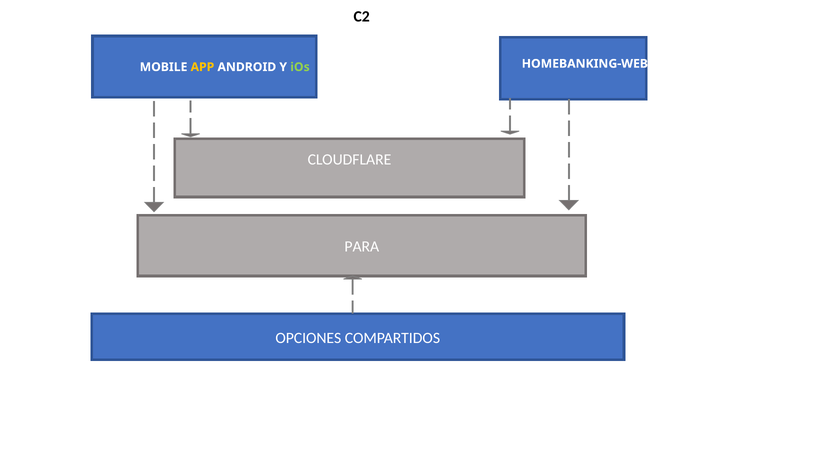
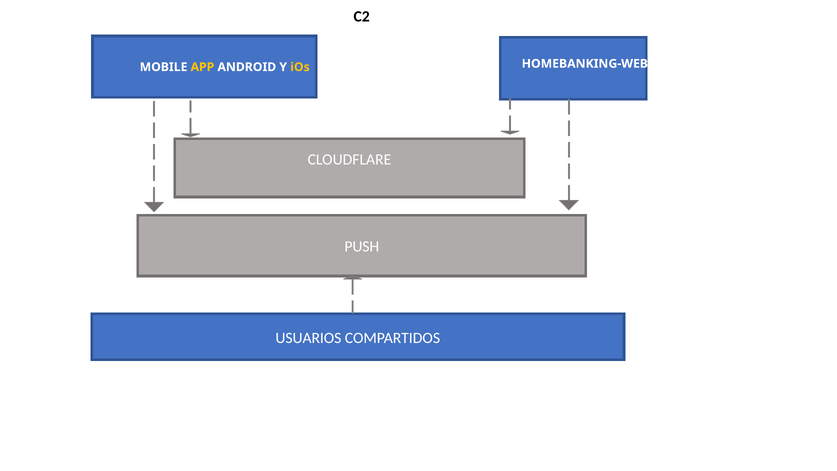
iOs colour: light green -> yellow
PARA: PARA -> PUSH
OPCIONES: OPCIONES -> USUARIOS
